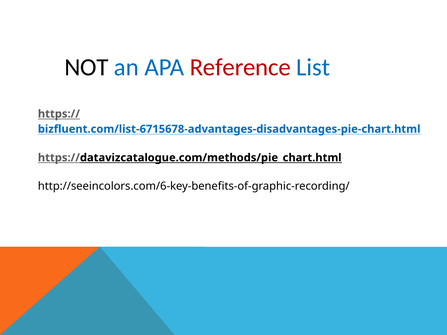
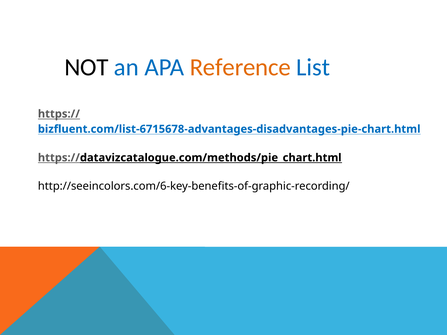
Reference colour: red -> orange
